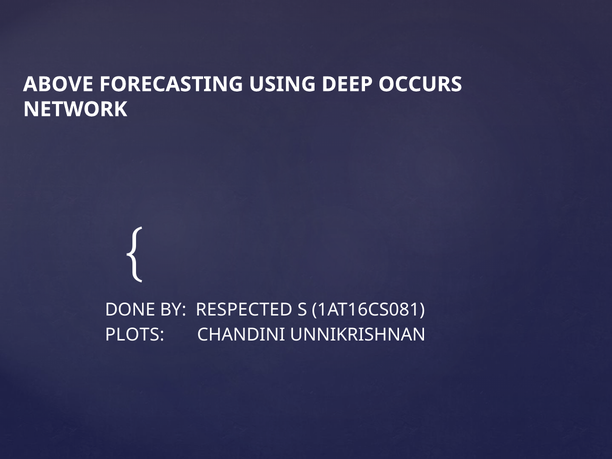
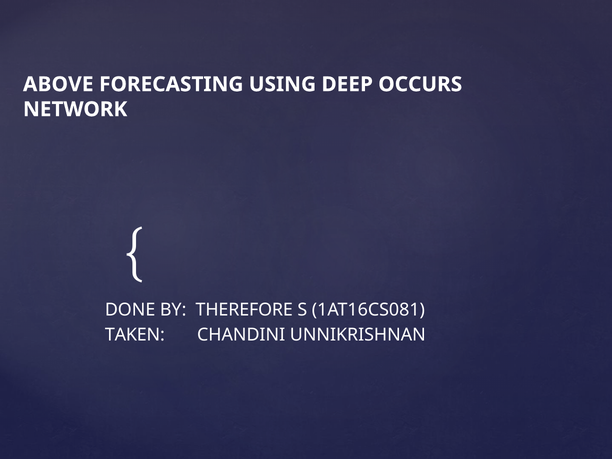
RESPECTED: RESPECTED -> THEREFORE
PLOTS: PLOTS -> TAKEN
